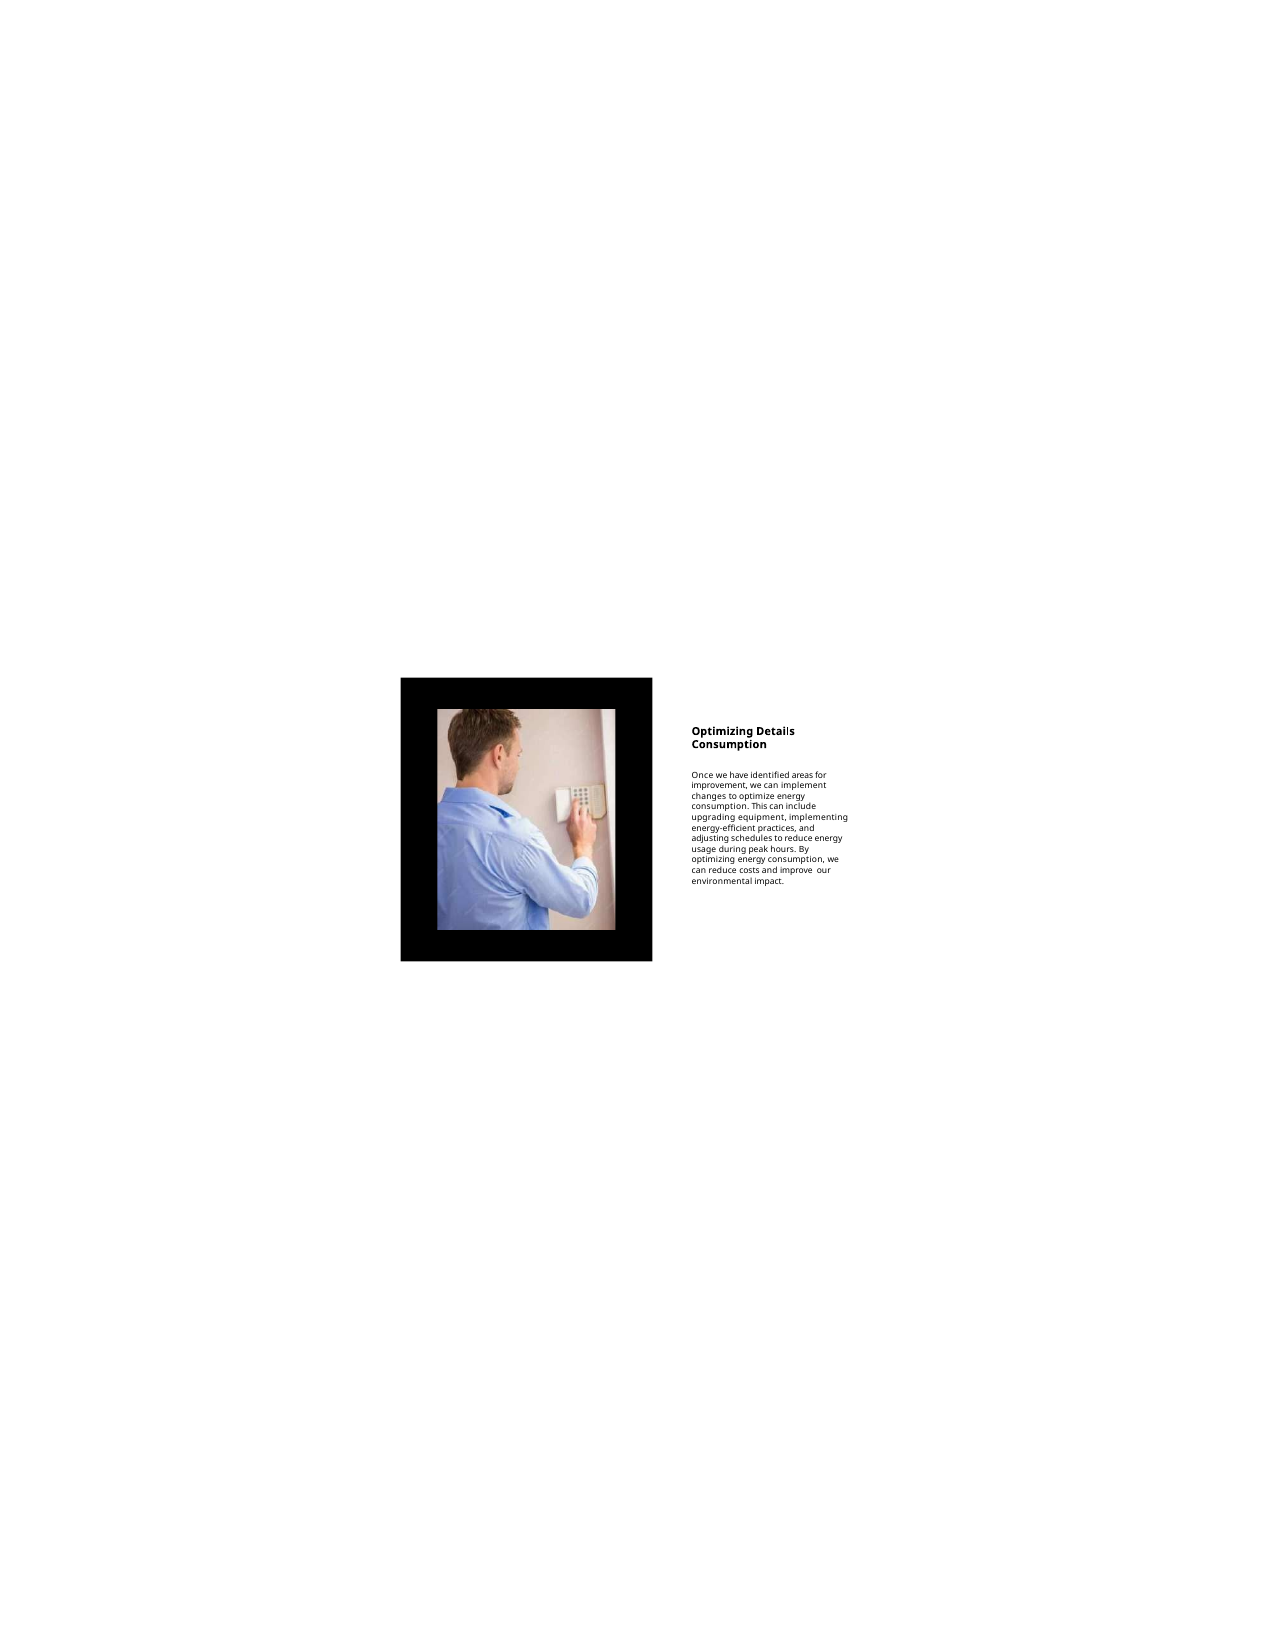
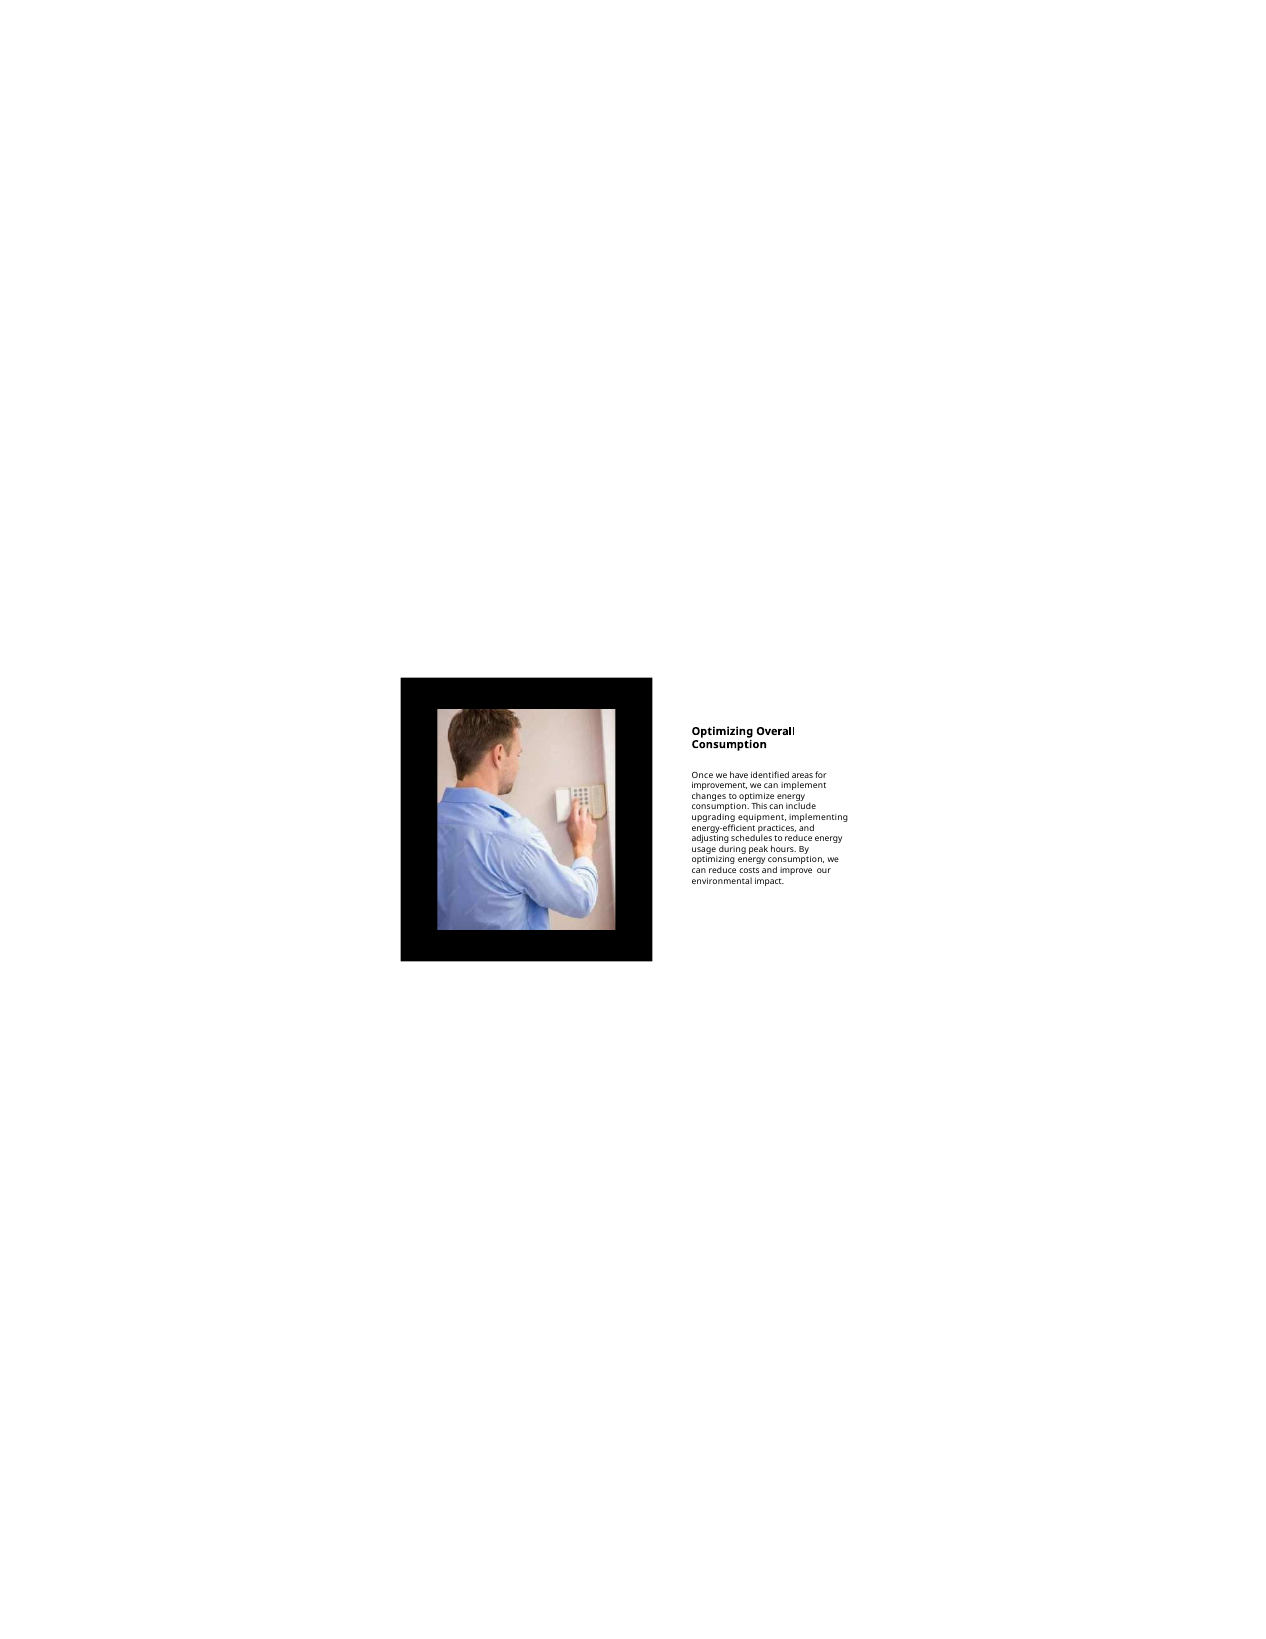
Details: Details -> Overall
